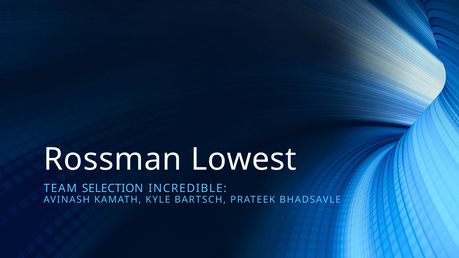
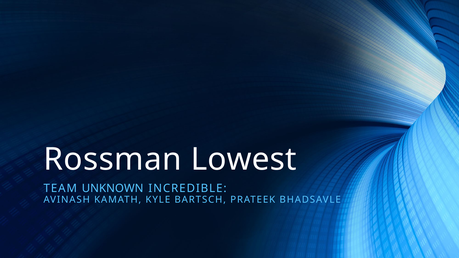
SELECTION: SELECTION -> UNKNOWN
